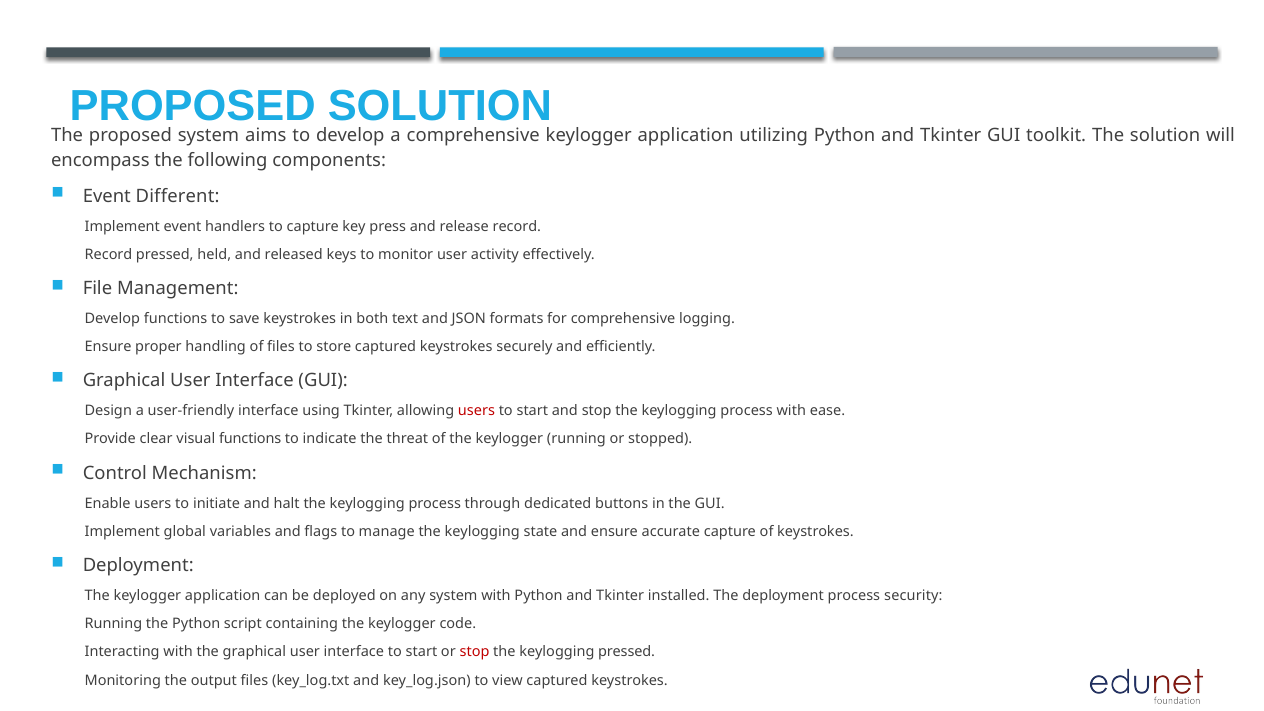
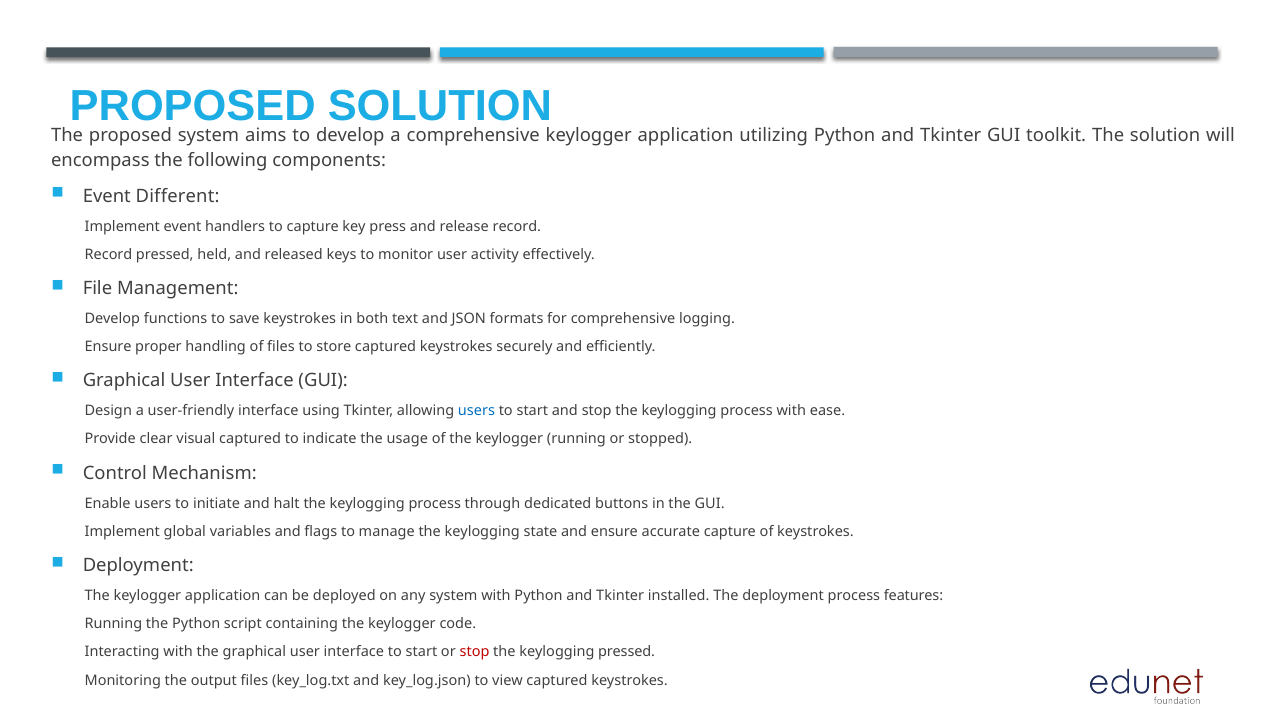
users at (476, 411) colour: red -> blue
visual functions: functions -> captured
threat: threat -> usage
security: security -> features
